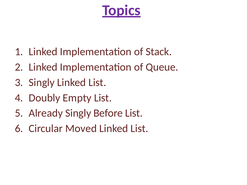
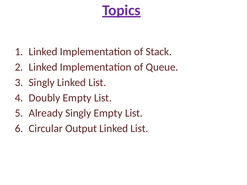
Singly Before: Before -> Empty
Moved: Moved -> Output
